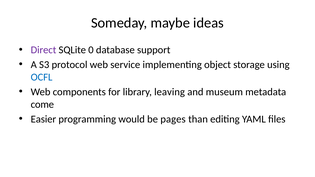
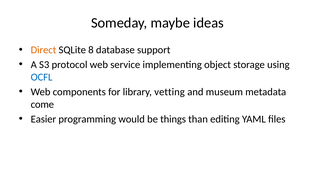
Direct colour: purple -> orange
0: 0 -> 8
leaving: leaving -> vetting
pages: pages -> things
